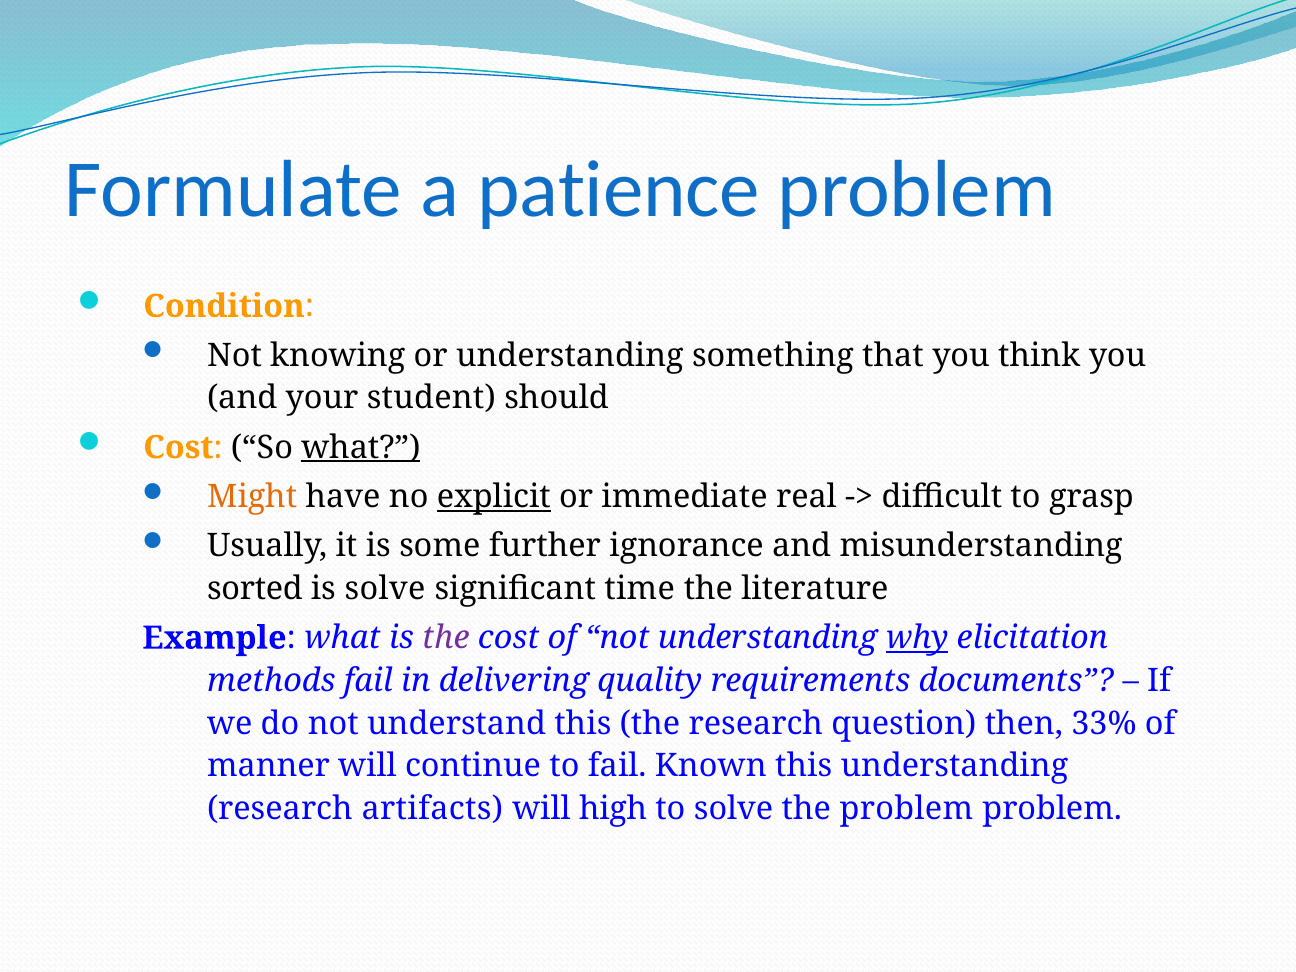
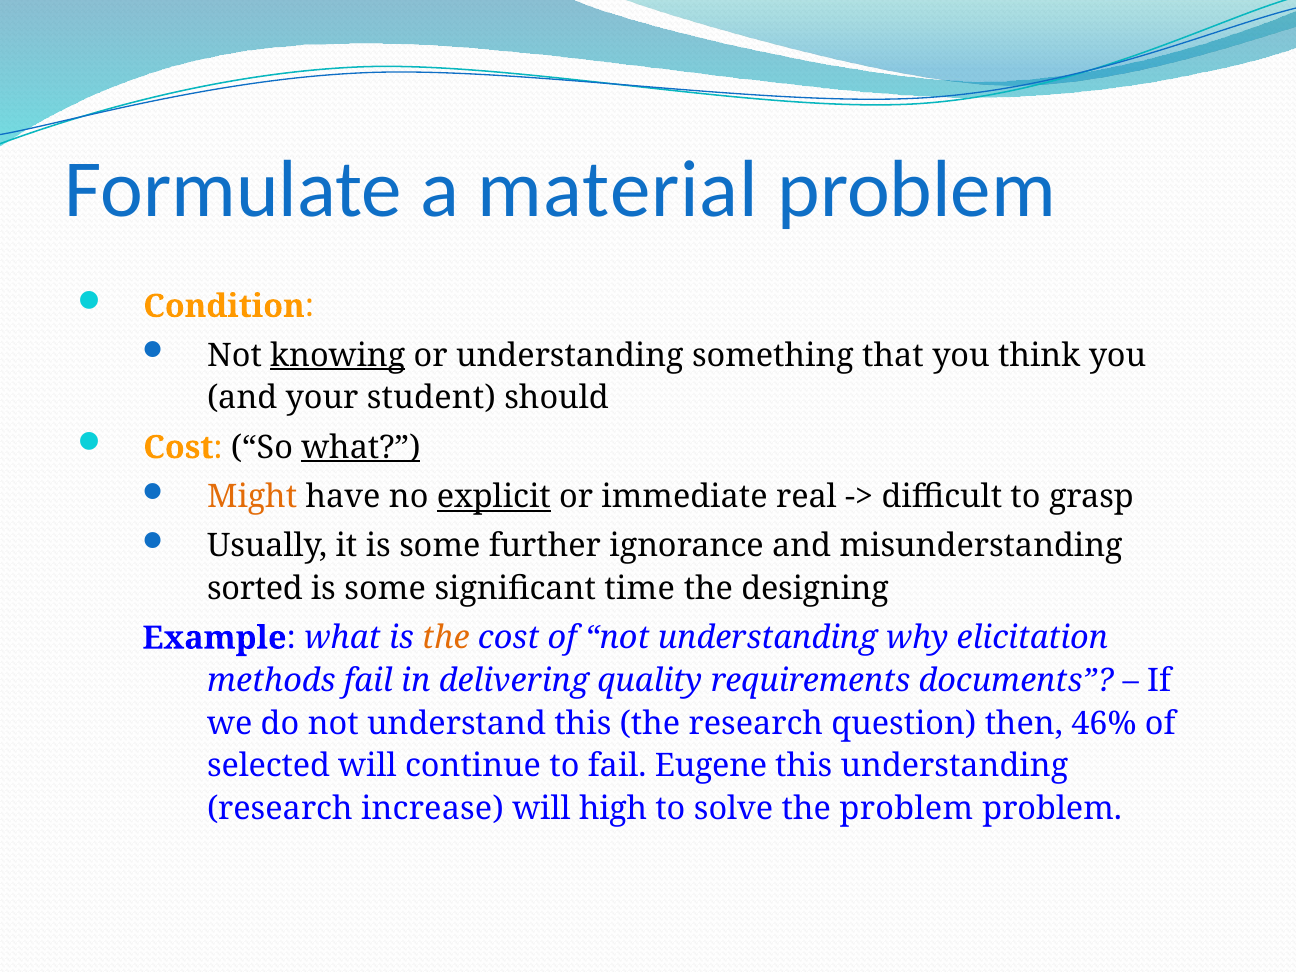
patience: patience -> material
knowing underline: none -> present
solve at (385, 589): solve -> some
literature: literature -> designing
the at (446, 638) colour: purple -> orange
why underline: present -> none
33%: 33% -> 46%
manner: manner -> selected
Known: Known -> Eugene
artifacts: artifacts -> increase
